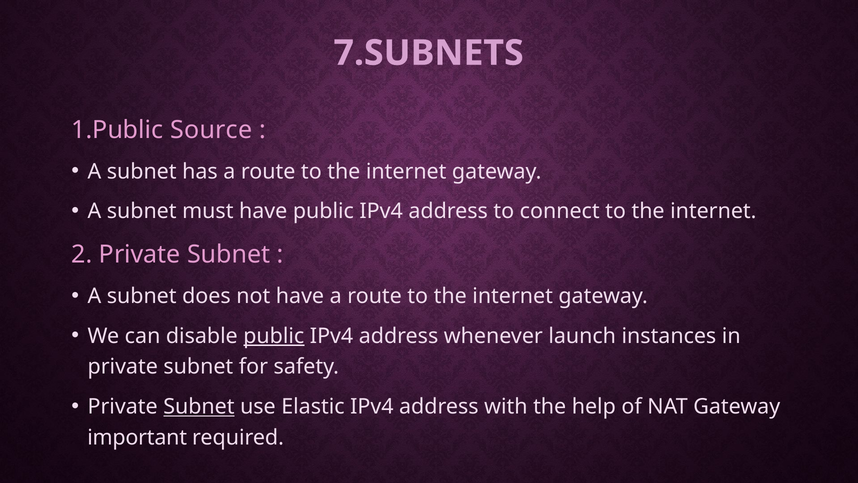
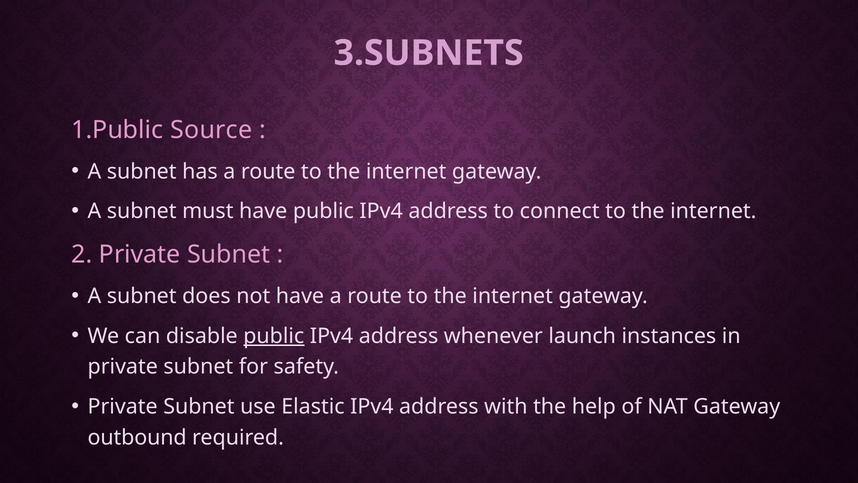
7.SUBNETS: 7.SUBNETS -> 3.SUBNETS
Subnet at (199, 406) underline: present -> none
important: important -> outbound
